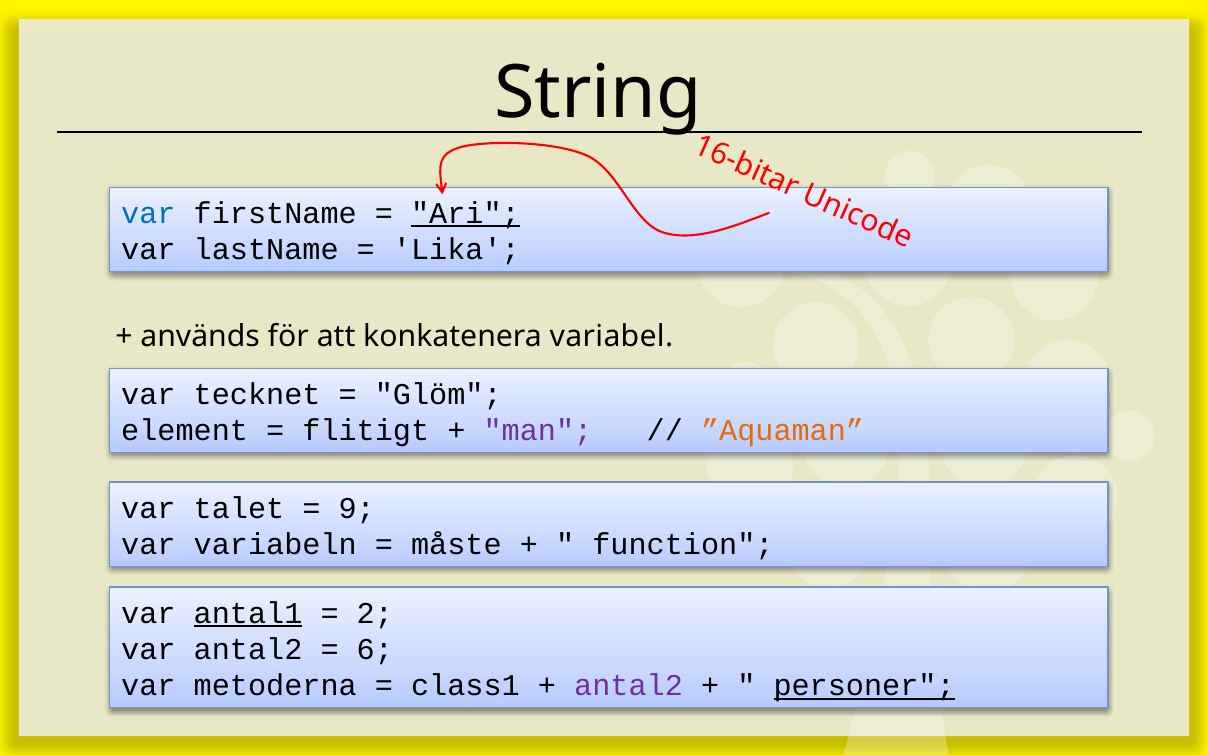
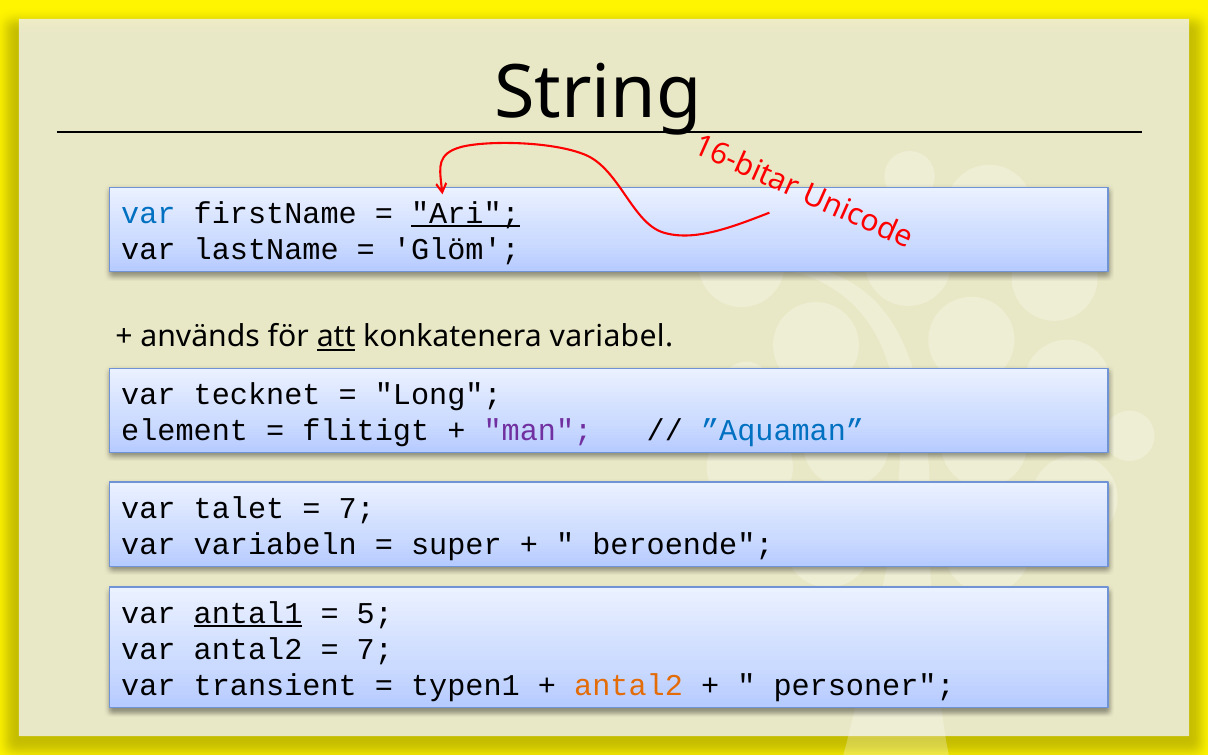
Lika: Lika -> Glöm
att underline: none -> present
Glöm: Glöm -> Long
”Aquaman colour: orange -> blue
9 at (357, 508): 9 -> 7
måste: måste -> super
function: function -> beroende
2: 2 -> 5
6 at (375, 649): 6 -> 7
metoderna: metoderna -> transient
class1: class1 -> typen1
antal2 at (629, 686) colour: purple -> orange
personer underline: present -> none
